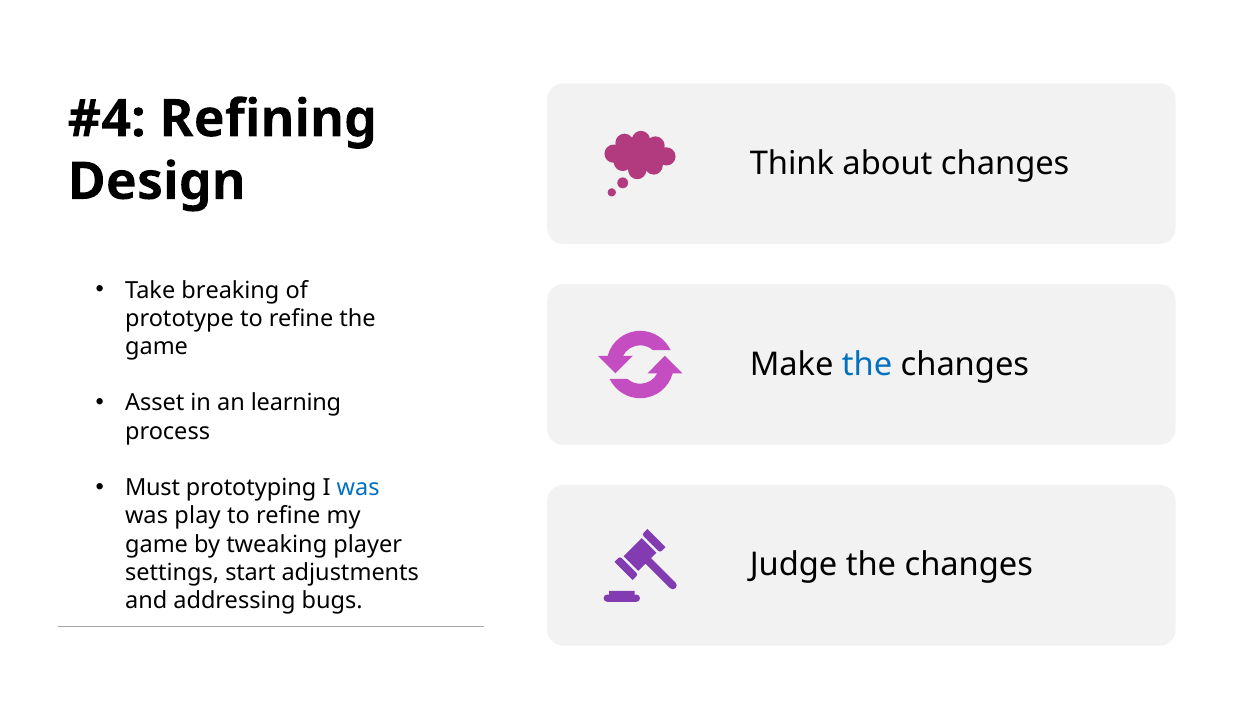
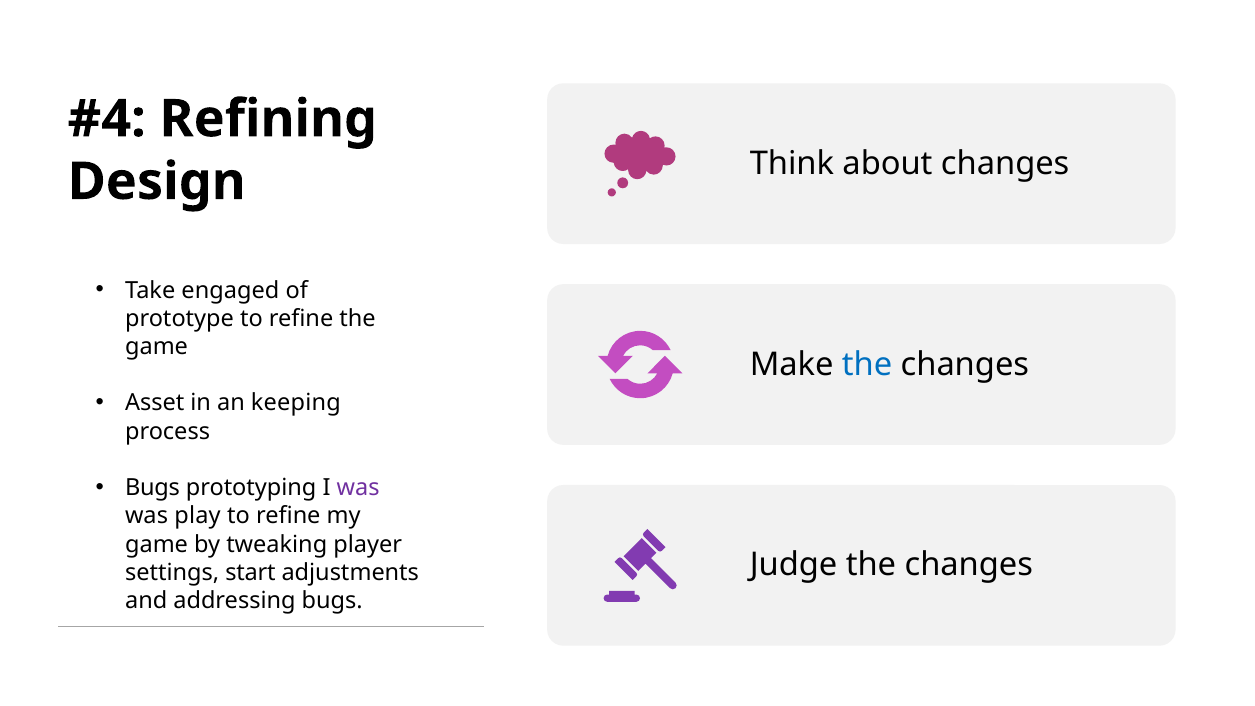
breaking: breaking -> engaged
learning: learning -> keeping
Must at (153, 488): Must -> Bugs
was at (358, 488) colour: blue -> purple
